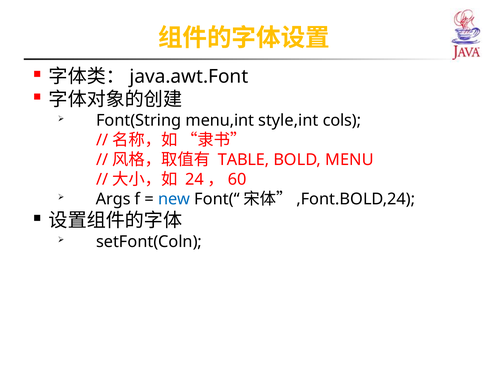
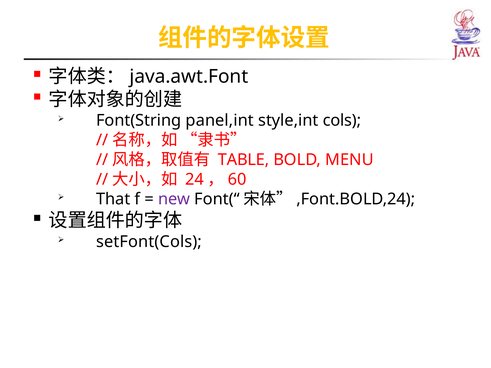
menu,int: menu,int -> panel,int
Args: Args -> That
new colour: blue -> purple
setFont(Coln: setFont(Coln -> setFont(Cols
